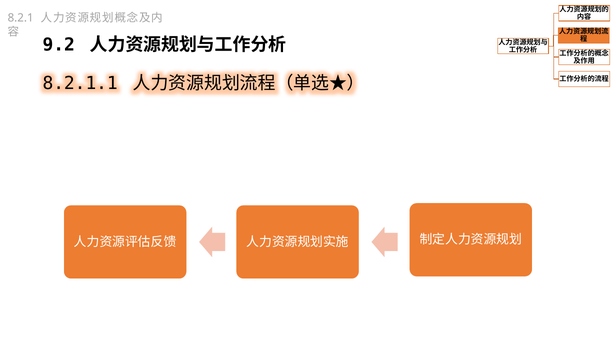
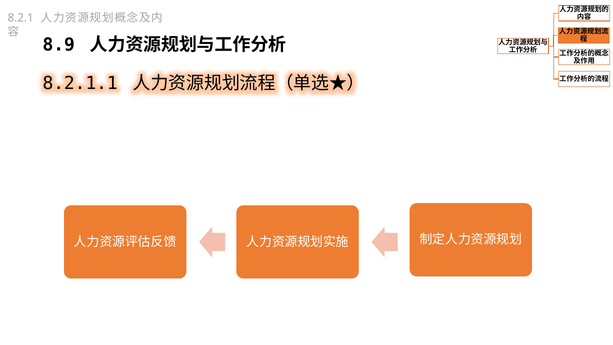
9.2: 9.2 -> 8.9
